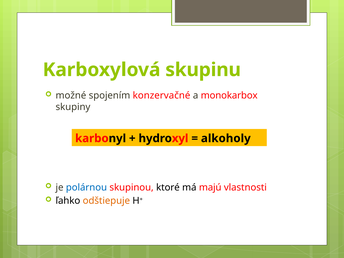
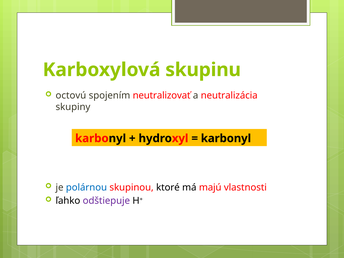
možné: možné -> octovú
konzervačné: konzervačné -> neutralizovať
monokarbox: monokarbox -> neutralizácia
alkoholy at (226, 138): alkoholy -> karbonyl
odštiepuje colour: orange -> purple
